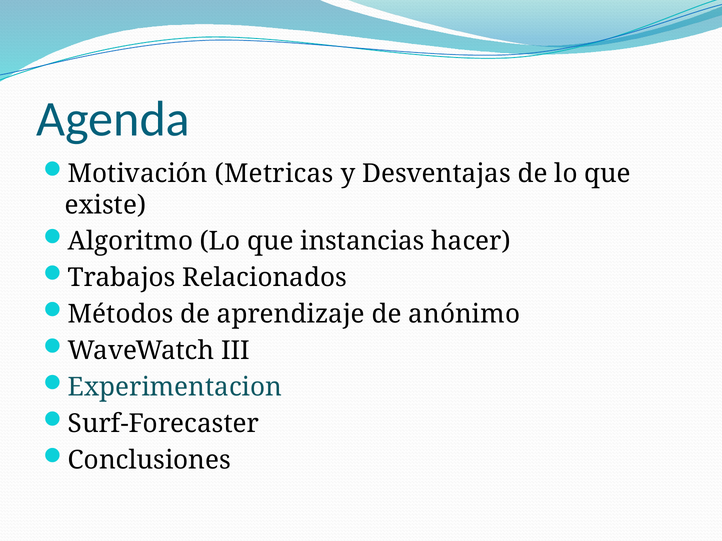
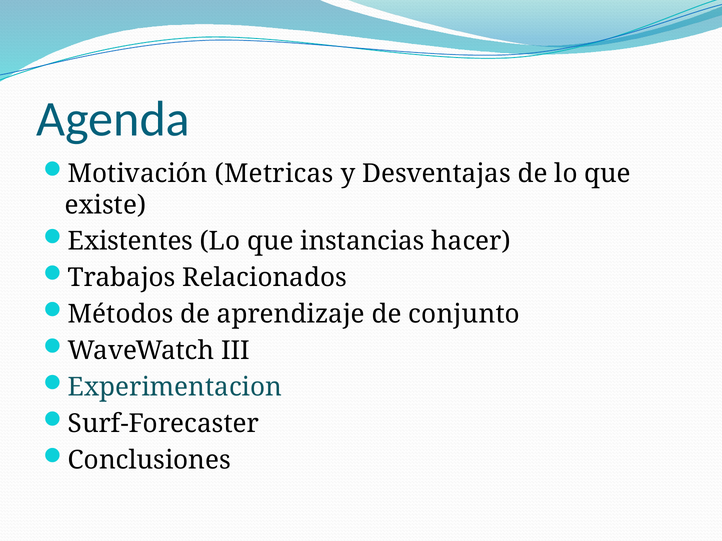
Algoritmo: Algoritmo -> Existentes
anónimo: anónimo -> conjunto
